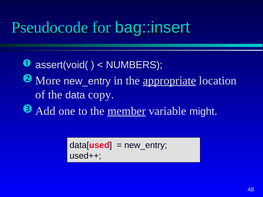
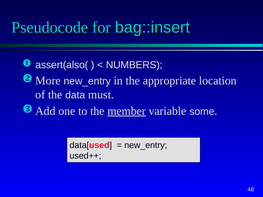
assert(void(: assert(void( -> assert(also(
appropriate underline: present -> none
copy: copy -> must
might: might -> some
